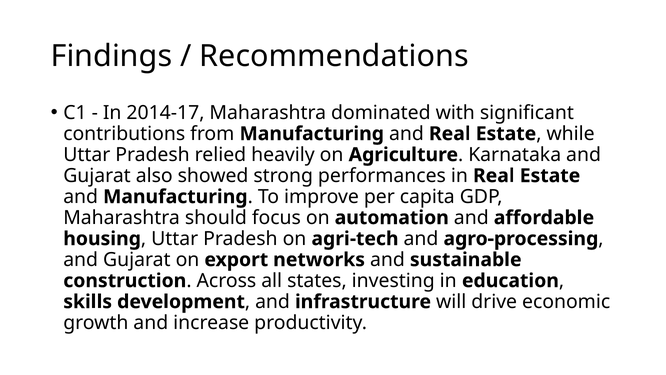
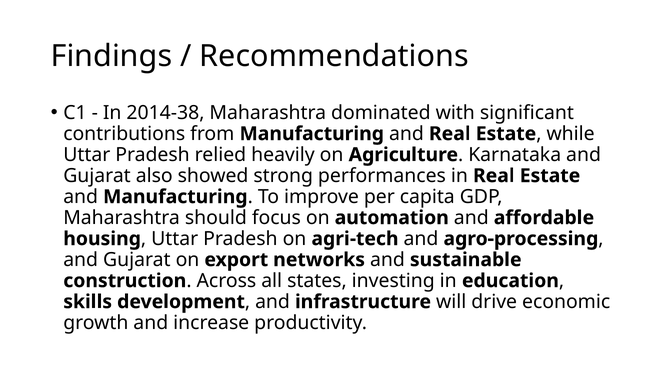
2014-17: 2014-17 -> 2014-38
